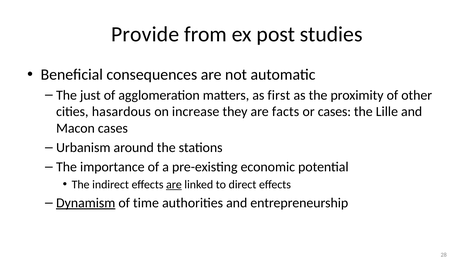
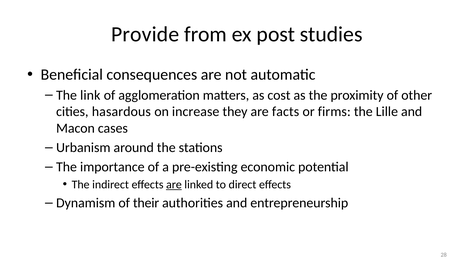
just: just -> link
first: first -> cost
or cases: cases -> firms
Dynamism underline: present -> none
time: time -> their
